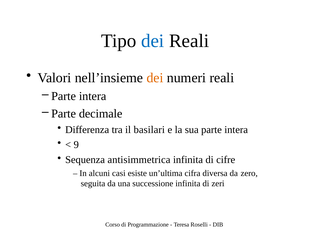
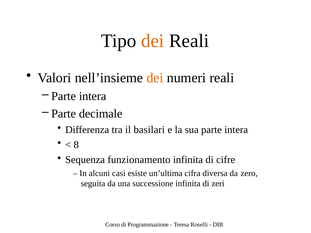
dei at (153, 41) colour: blue -> orange
9: 9 -> 8
antisimmetrica: antisimmetrica -> funzionamento
